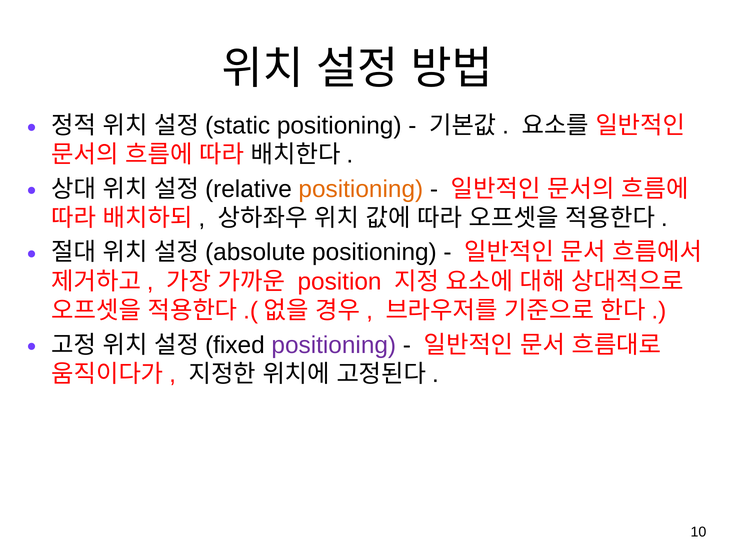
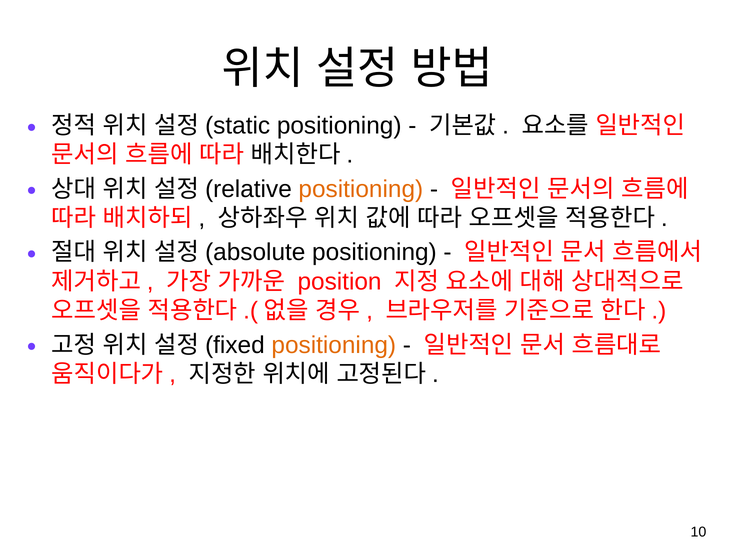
positioning at (334, 345) colour: purple -> orange
